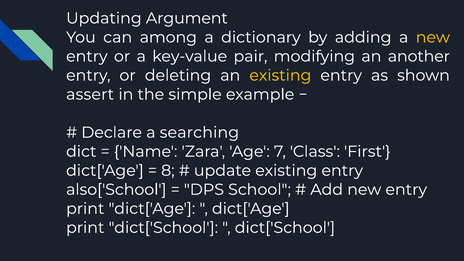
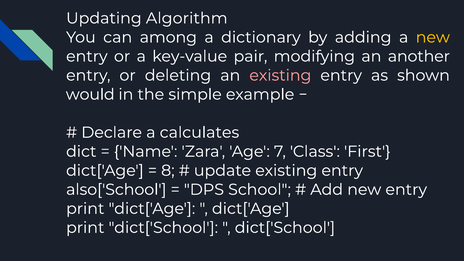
Argument: Argument -> Algorithm
existing at (280, 75) colour: yellow -> pink
assert: assert -> would
searching: searching -> calculates
